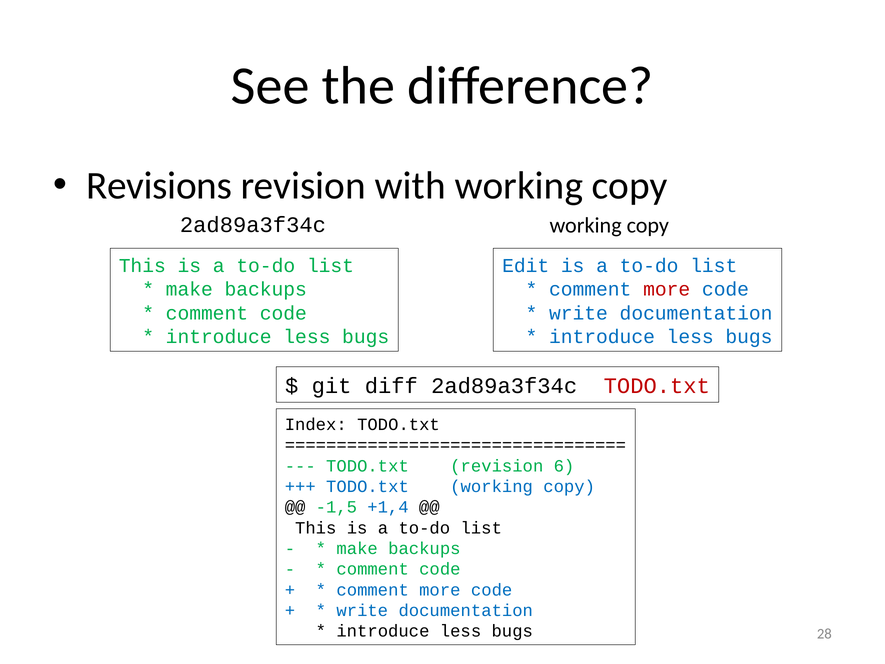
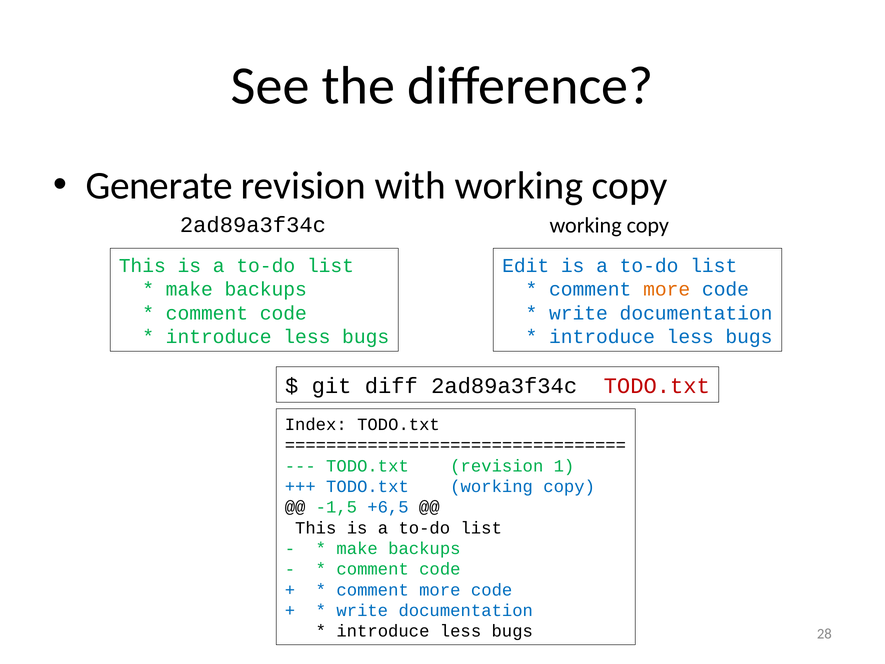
Revisions: Revisions -> Generate
more at (667, 289) colour: red -> orange
6: 6 -> 1
+1,4: +1,4 -> +6,5
